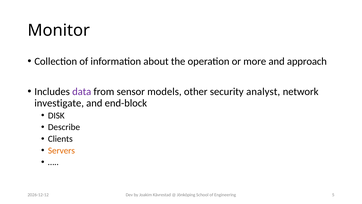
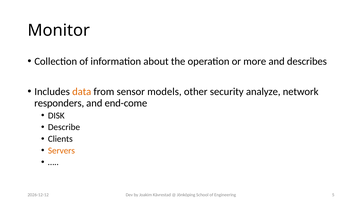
approach: approach -> describes
data colour: purple -> orange
analyst: analyst -> analyze
investigate: investigate -> responders
end-block: end-block -> end-come
